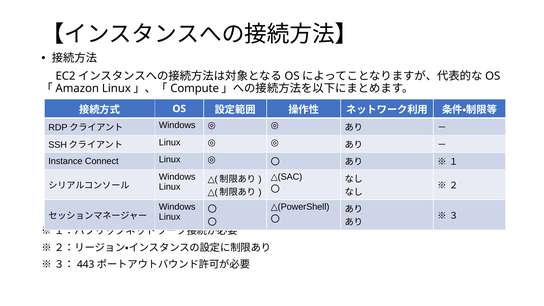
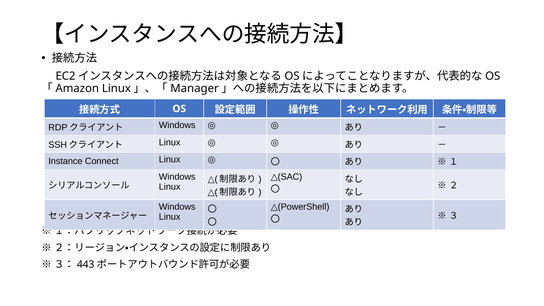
Compute: Compute -> Manager
